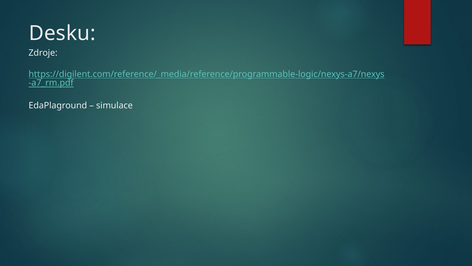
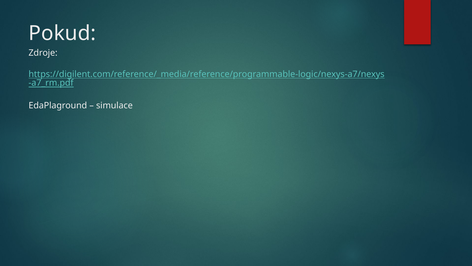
Desku: Desku -> Pokud
